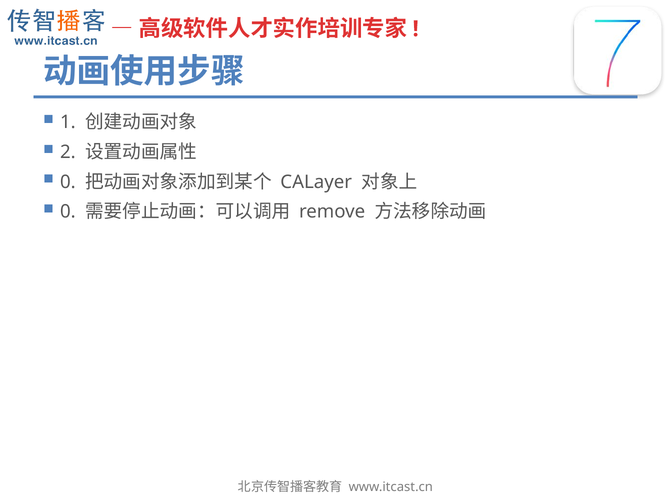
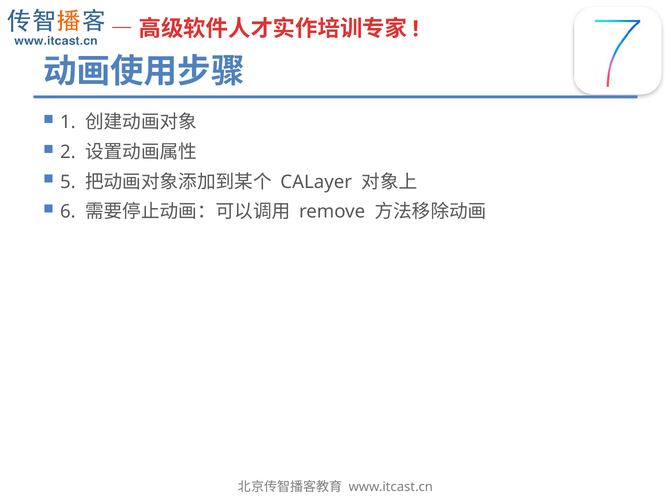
0 at (68, 182): 0 -> 5
0 at (68, 212): 0 -> 6
